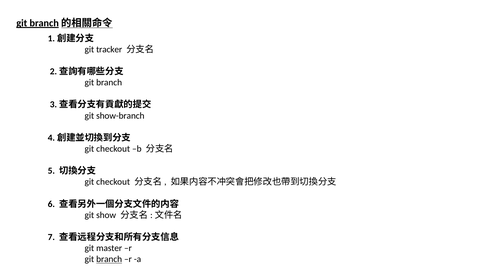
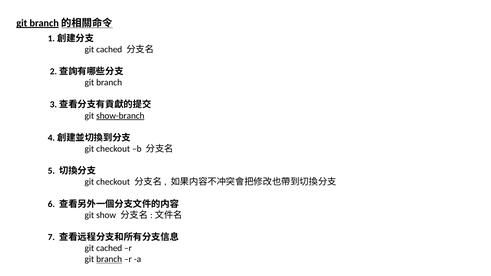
tracker at (109, 49): tracker -> cached
show-branch underline: none -> present
master at (109, 248): master -> cached
